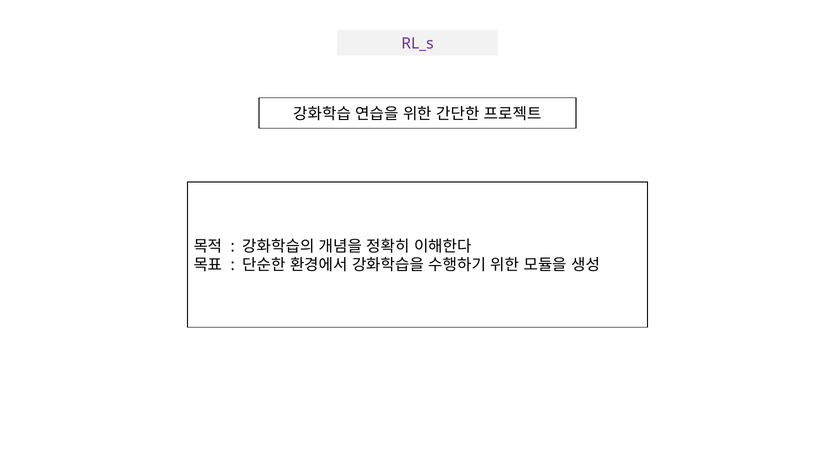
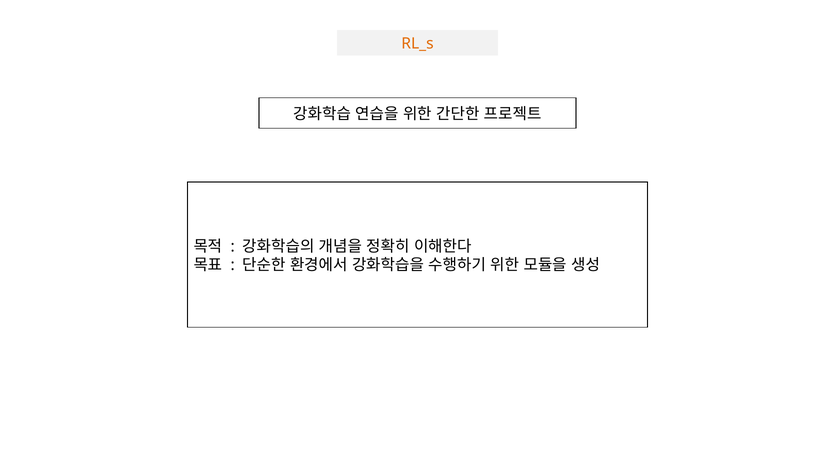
RL_s colour: purple -> orange
